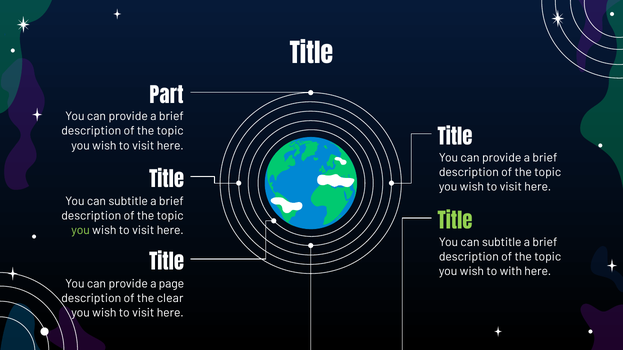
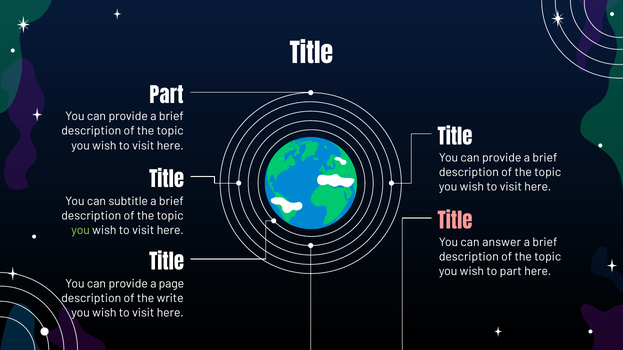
Title at (455, 222) colour: light green -> pink
subtitle at (502, 242): subtitle -> answer
to with: with -> part
clear: clear -> write
